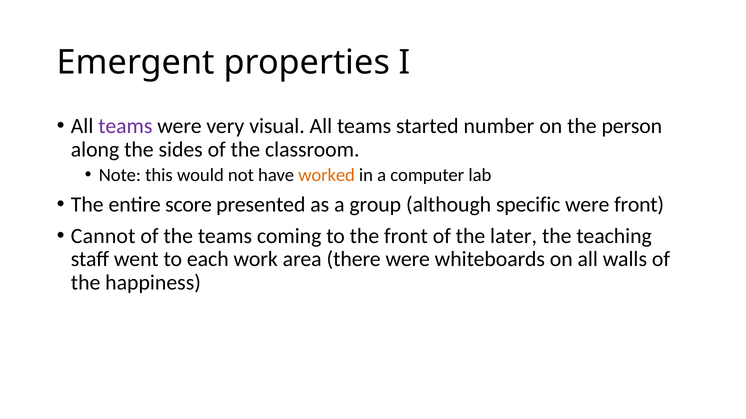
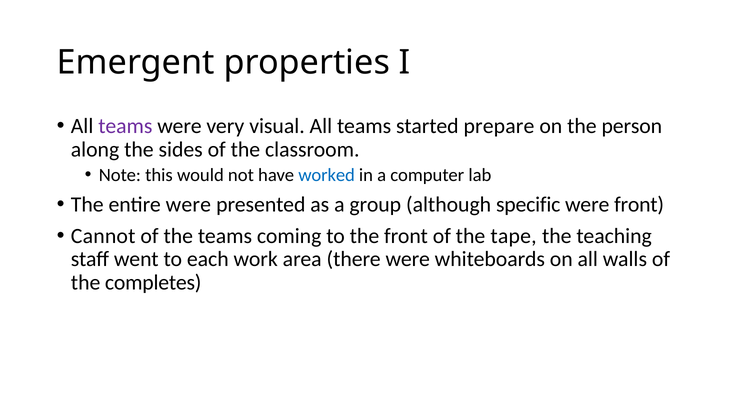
number: number -> prepare
worked colour: orange -> blue
entire score: score -> were
later: later -> tape
happiness: happiness -> completes
